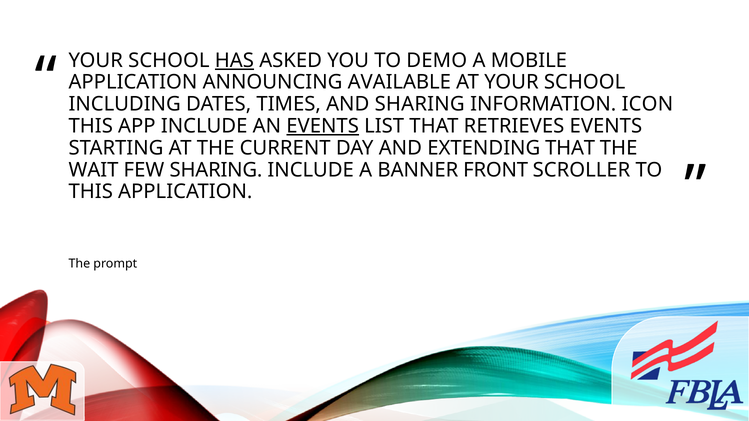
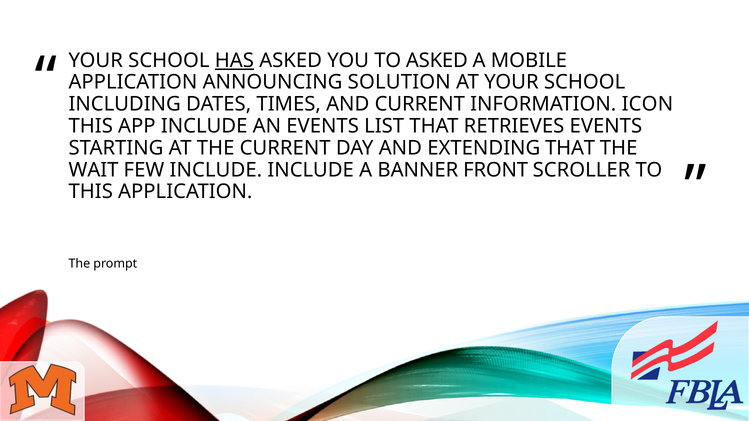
TO DEMO: DEMO -> ASKED
AVAILABLE: AVAILABLE -> SOLUTION
AND SHARING: SHARING -> CURRENT
EVENTS at (323, 126) underline: present -> none
FEW SHARING: SHARING -> INCLUDE
